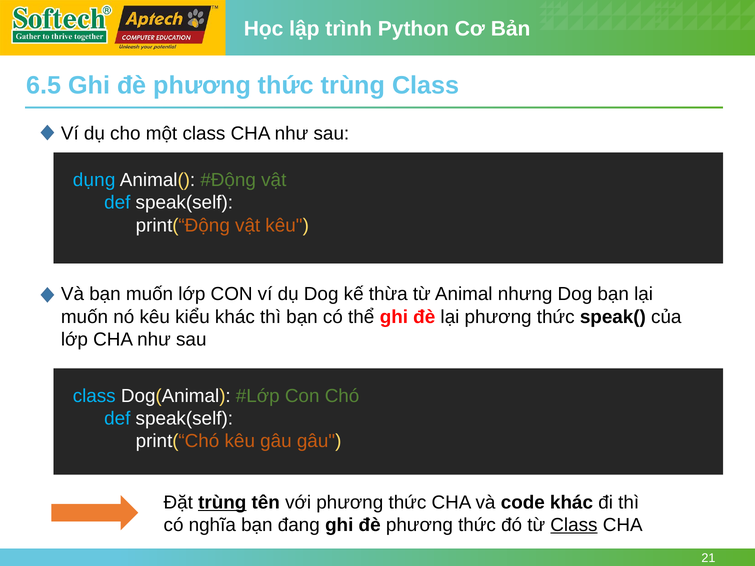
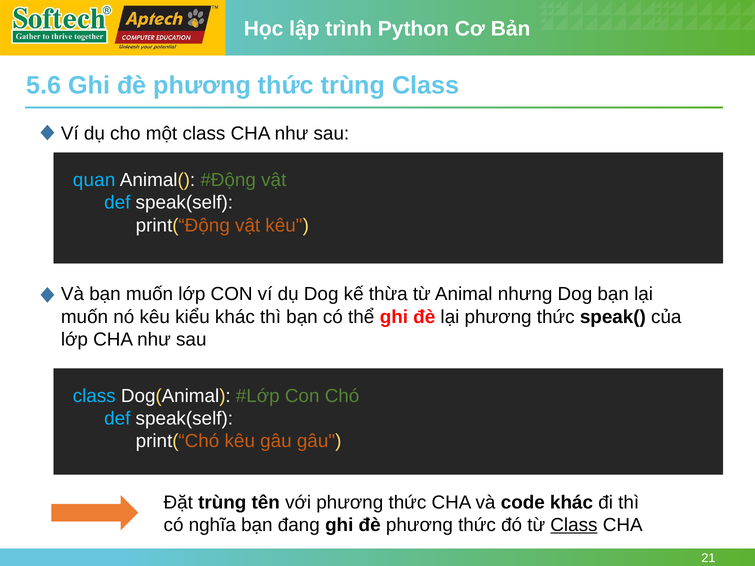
6.5: 6.5 -> 5.6
dụng: dụng -> quan
trùng at (222, 503) underline: present -> none
